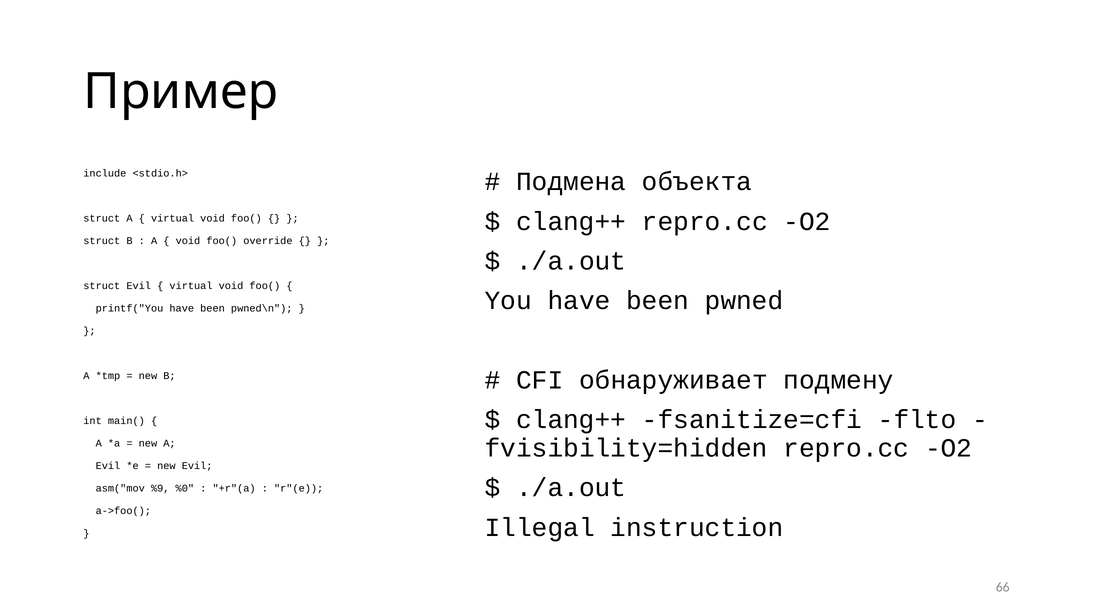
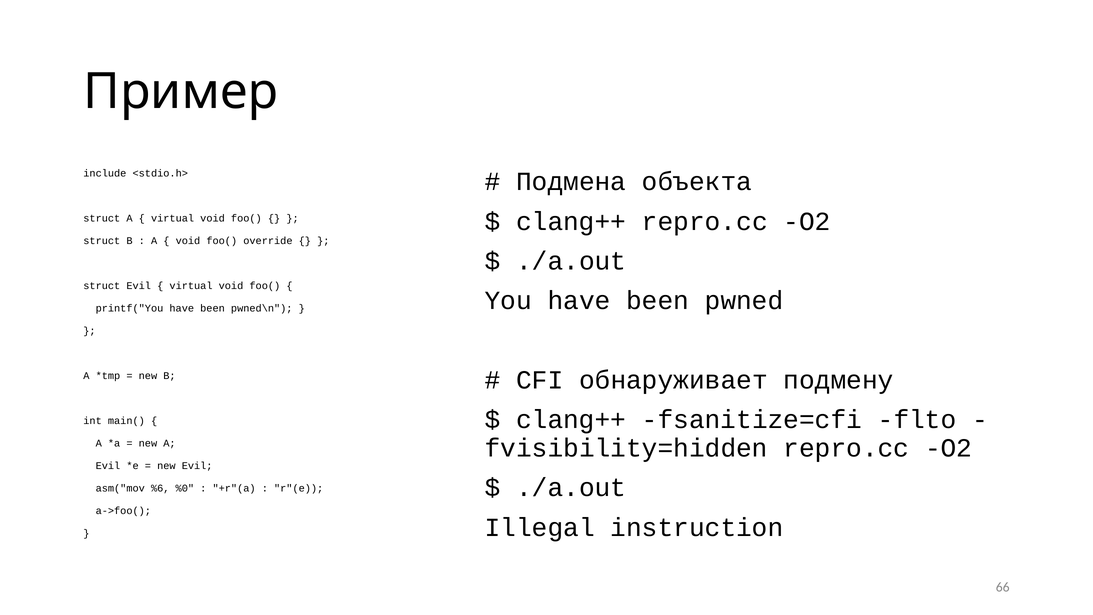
%9: %9 -> %6
